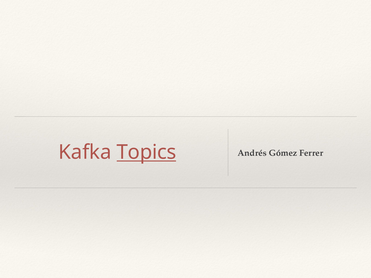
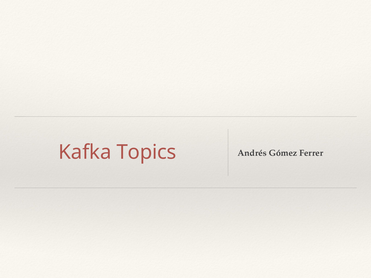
Topics underline: present -> none
